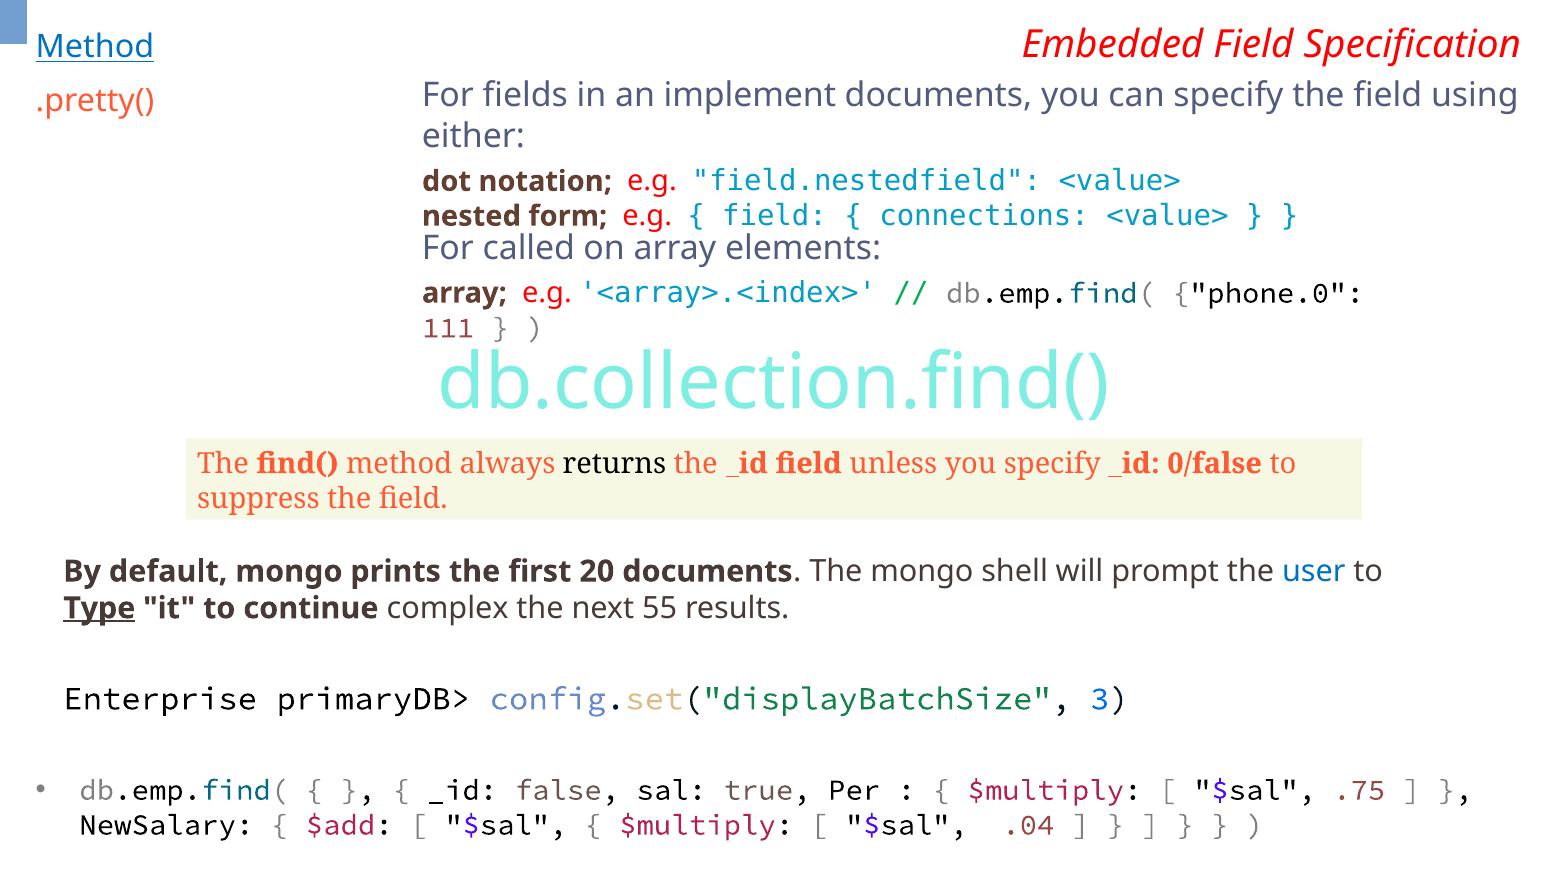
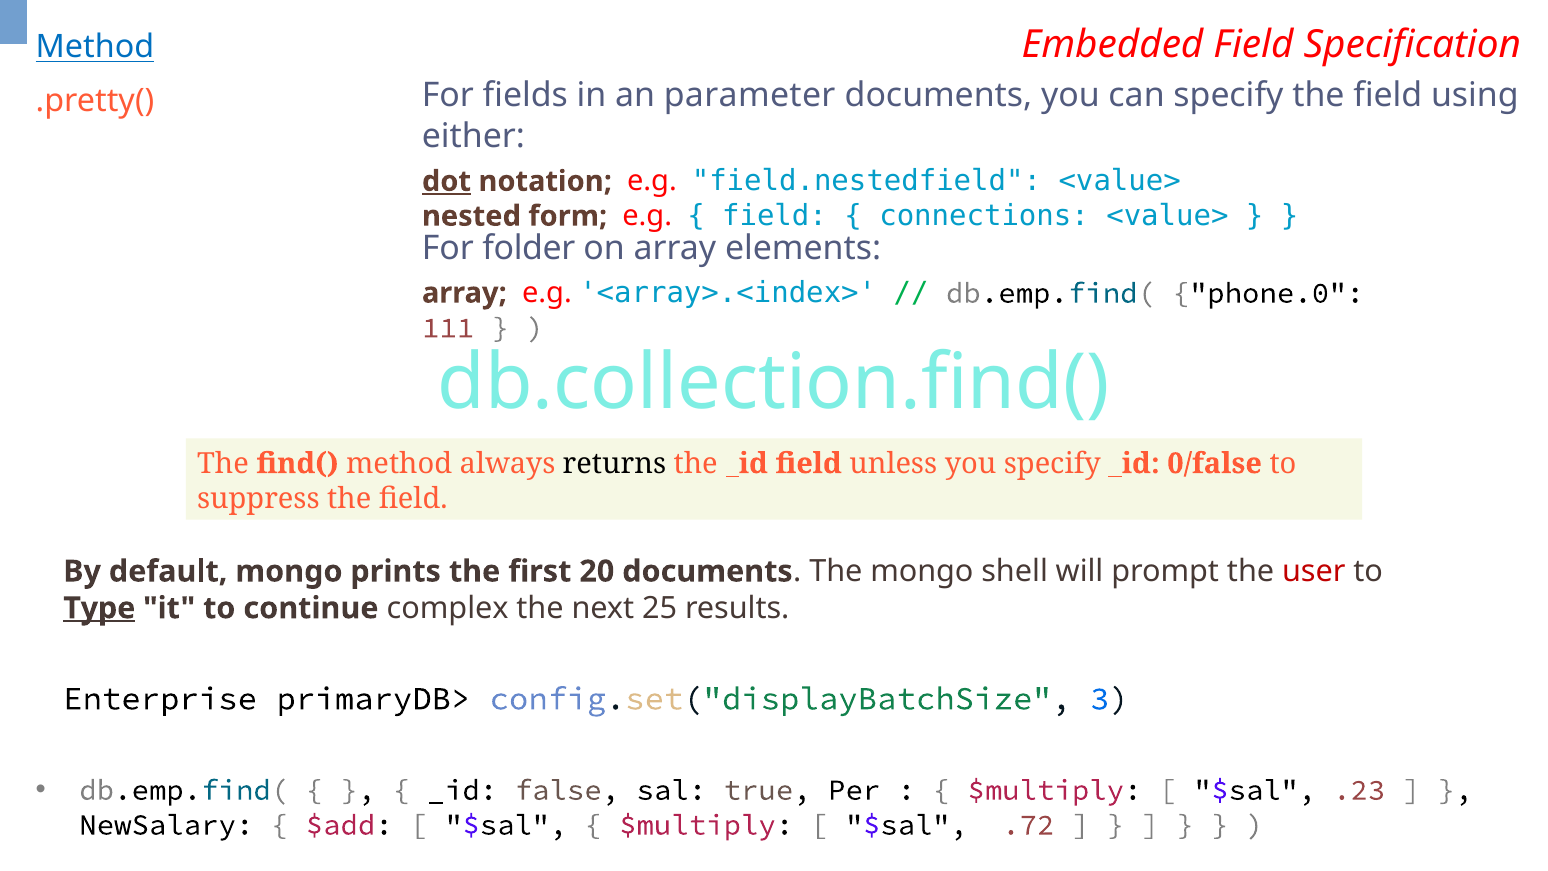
implement: implement -> parameter
dot underline: none -> present
called: called -> folder
user colour: blue -> red
55: 55 -> 25
.75: .75 -> .23
.04: .04 -> .72
